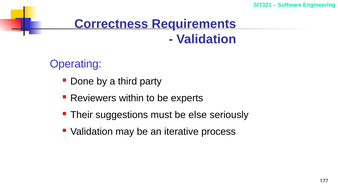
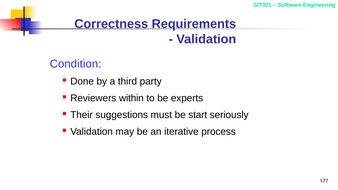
Operating: Operating -> Condition
else: else -> start
